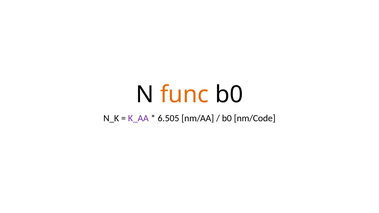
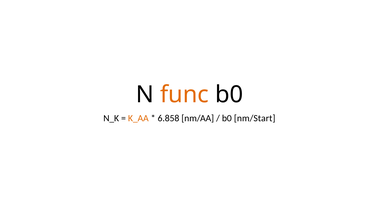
K_AA colour: purple -> orange
6.505: 6.505 -> 6.858
nm/Code: nm/Code -> nm/Start
